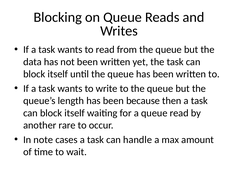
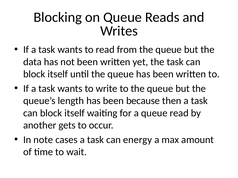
rare: rare -> gets
handle: handle -> energy
